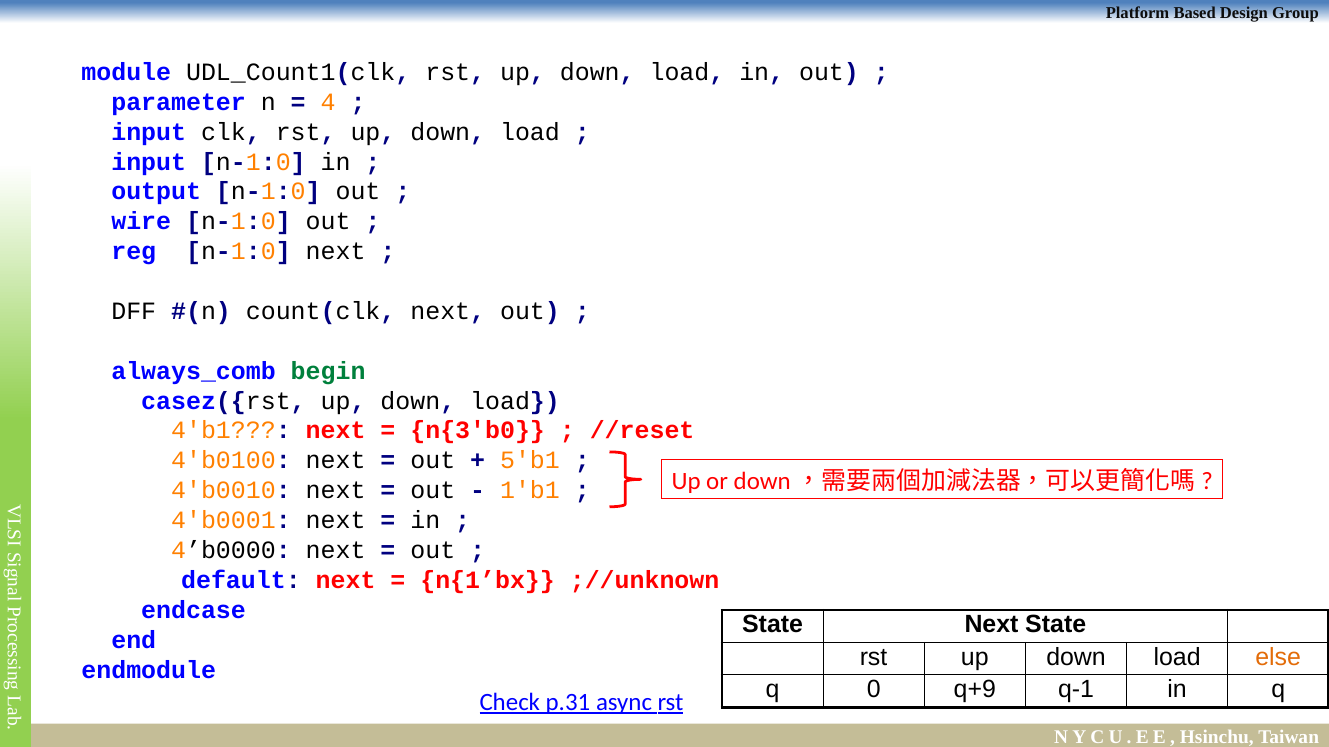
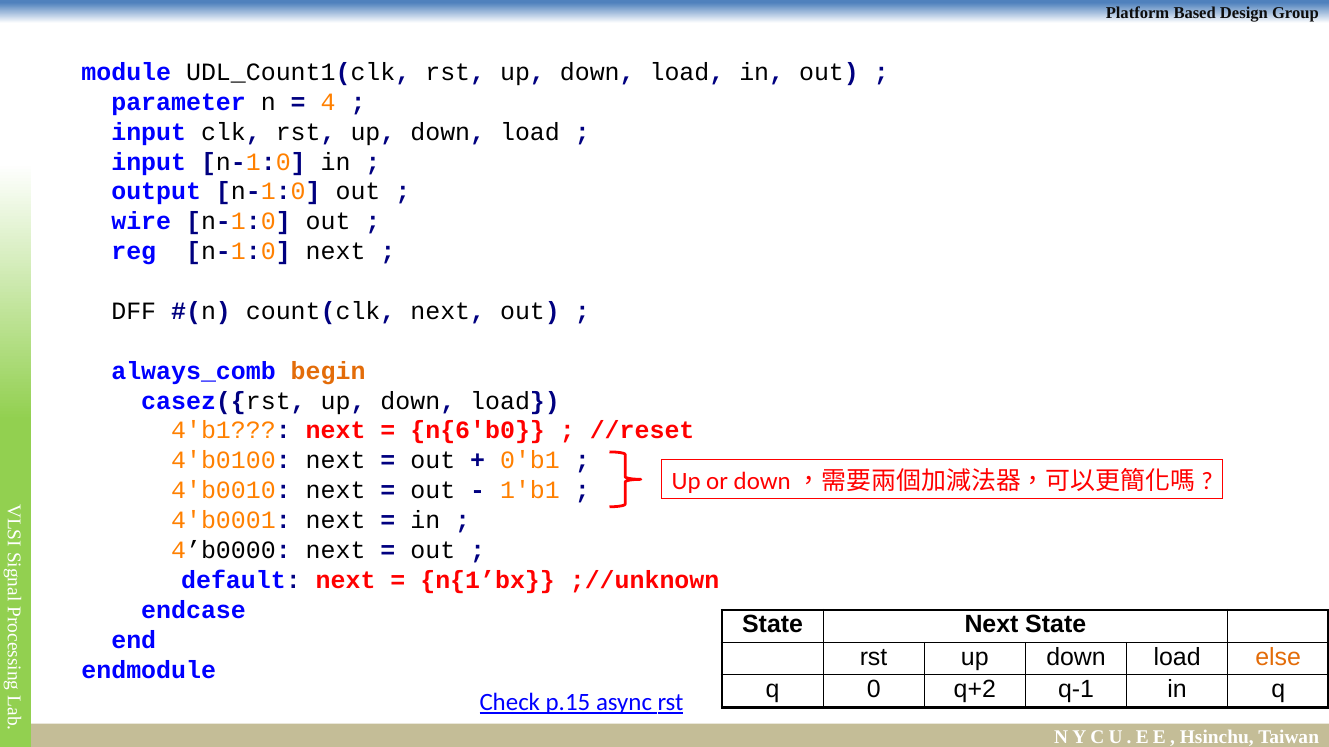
begin colour: green -> orange
n{3'b0: n{3'b0 -> n{6'b0
5'b1: 5'b1 -> 0'b1
q+9: q+9 -> q+2
p.31: p.31 -> p.15
